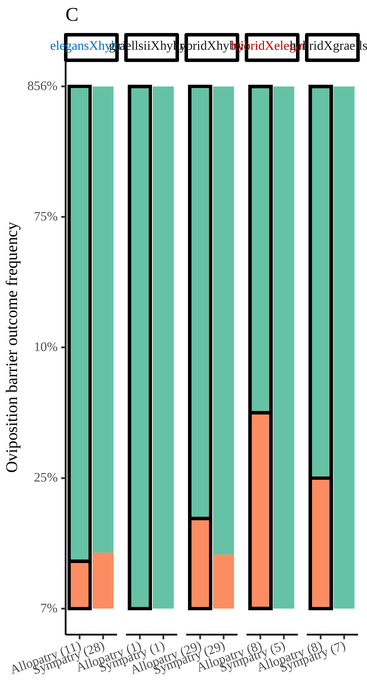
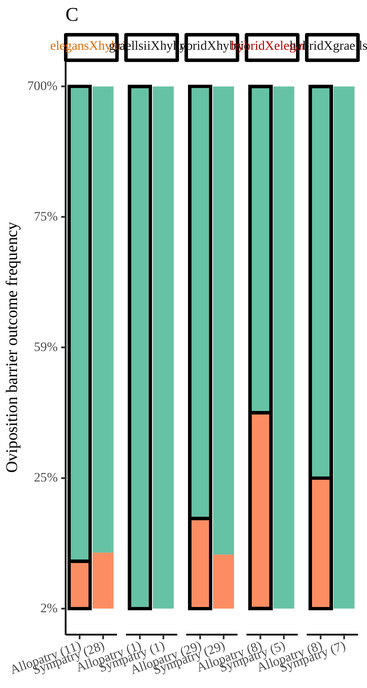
elegansXhybrid colour: blue -> orange
856%: 856% -> 700%
10%: 10% -> 59%
7%: 7% -> 2%
